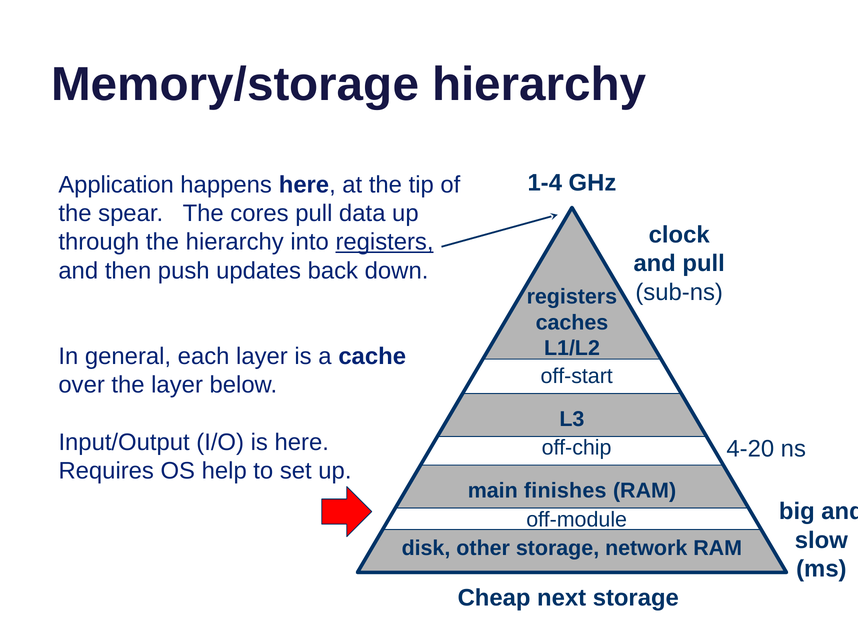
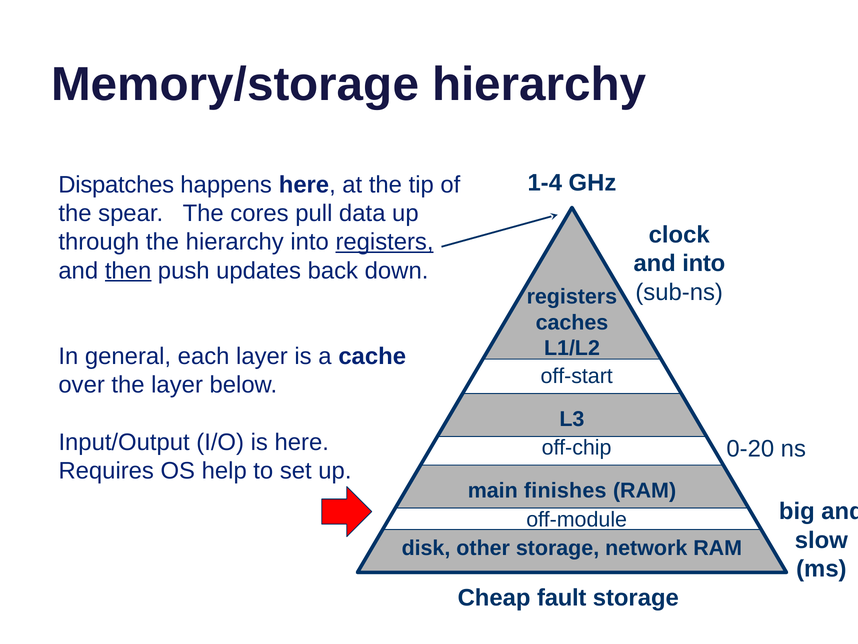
Application: Application -> Dispatches
and pull: pull -> into
then underline: none -> present
4-20: 4-20 -> 0-20
next: next -> fault
